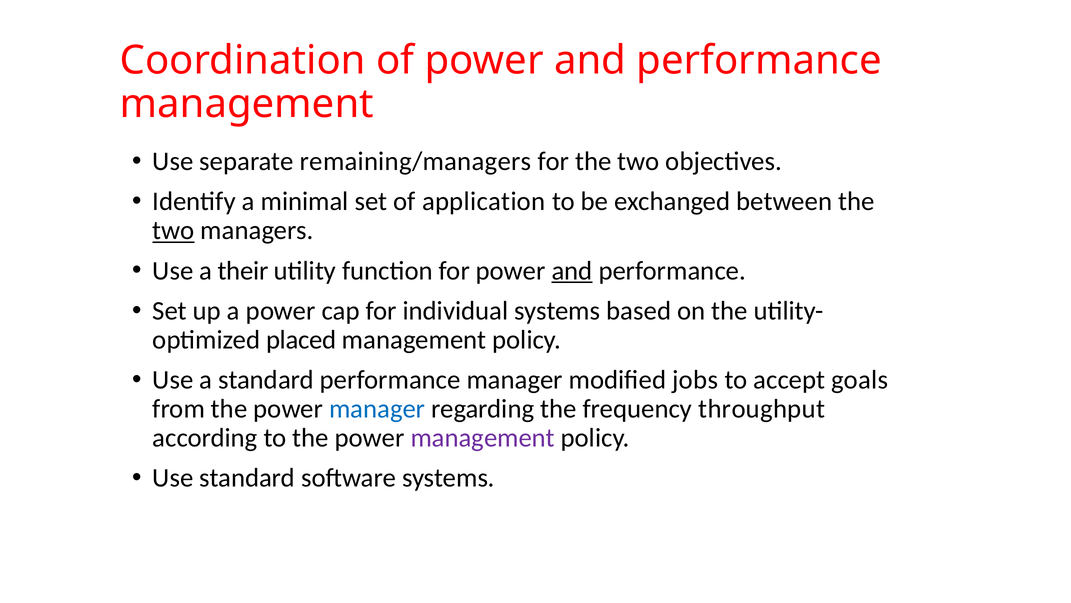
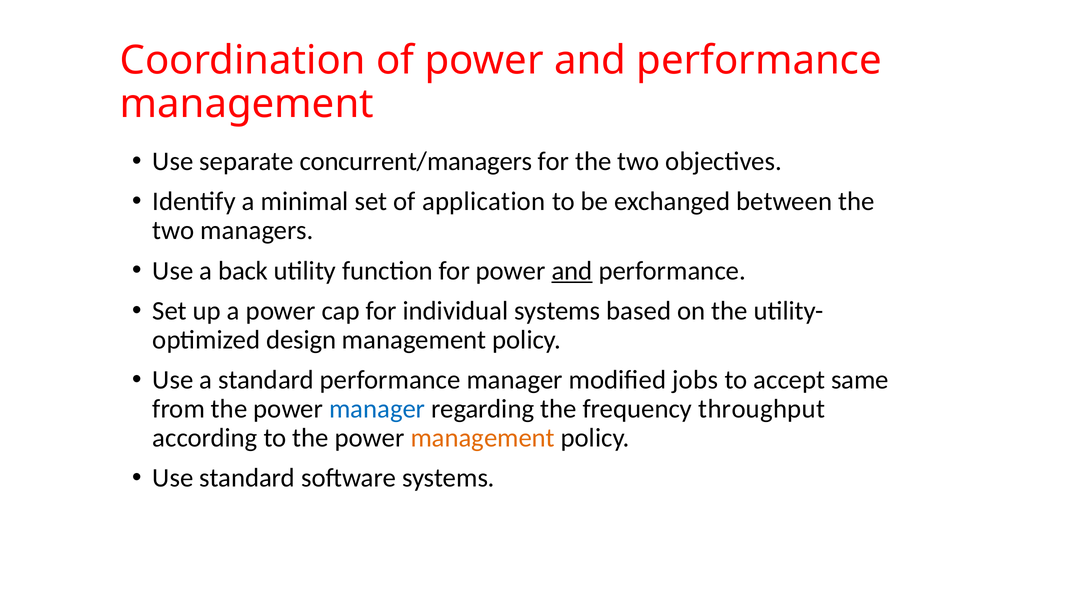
remaining/managers: remaining/managers -> concurrent/managers
two at (173, 230) underline: present -> none
their: their -> back
placed: placed -> design
goals: goals -> same
management at (483, 437) colour: purple -> orange
